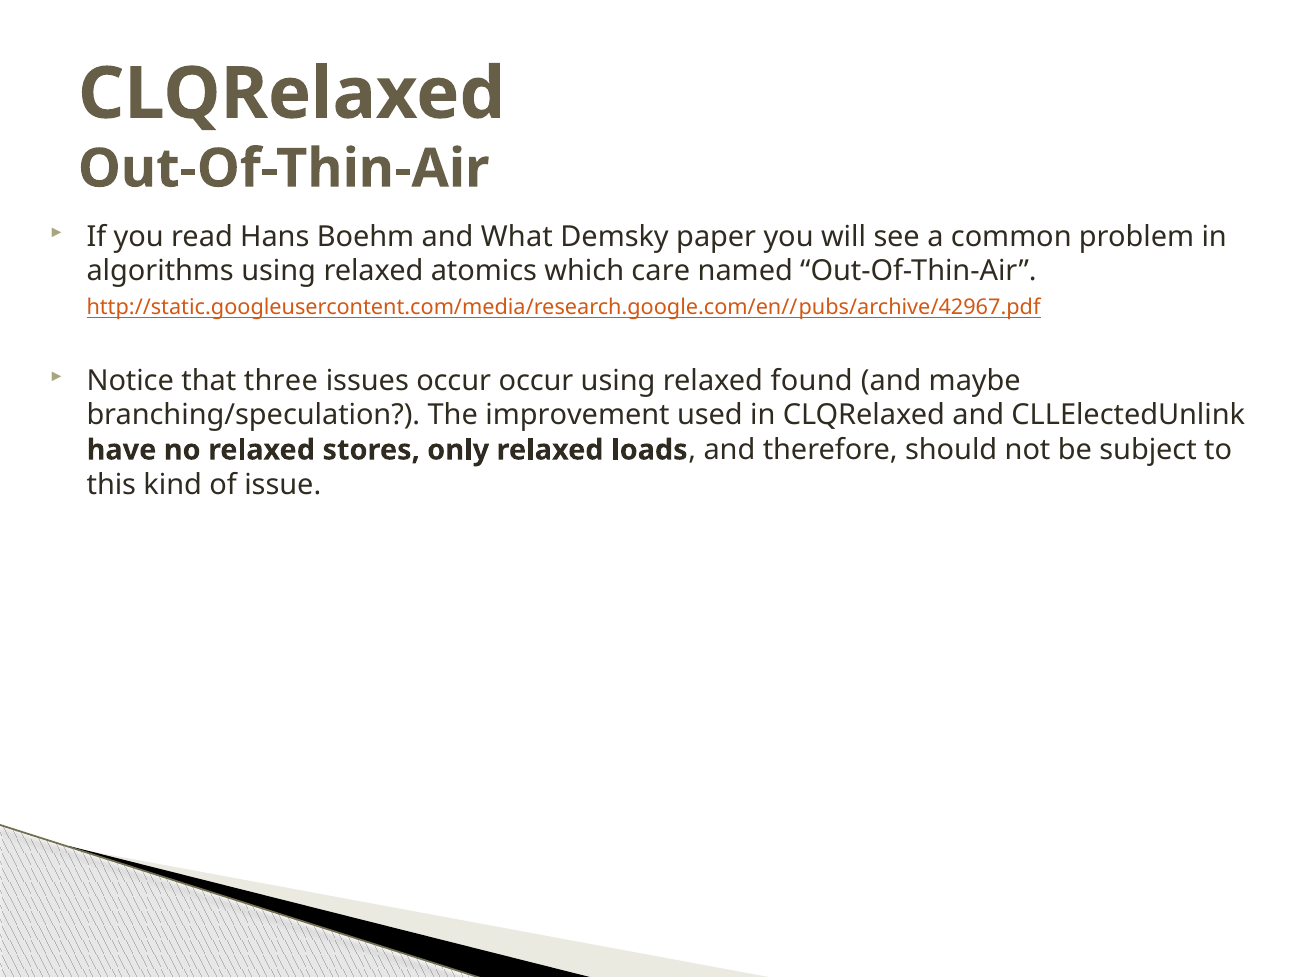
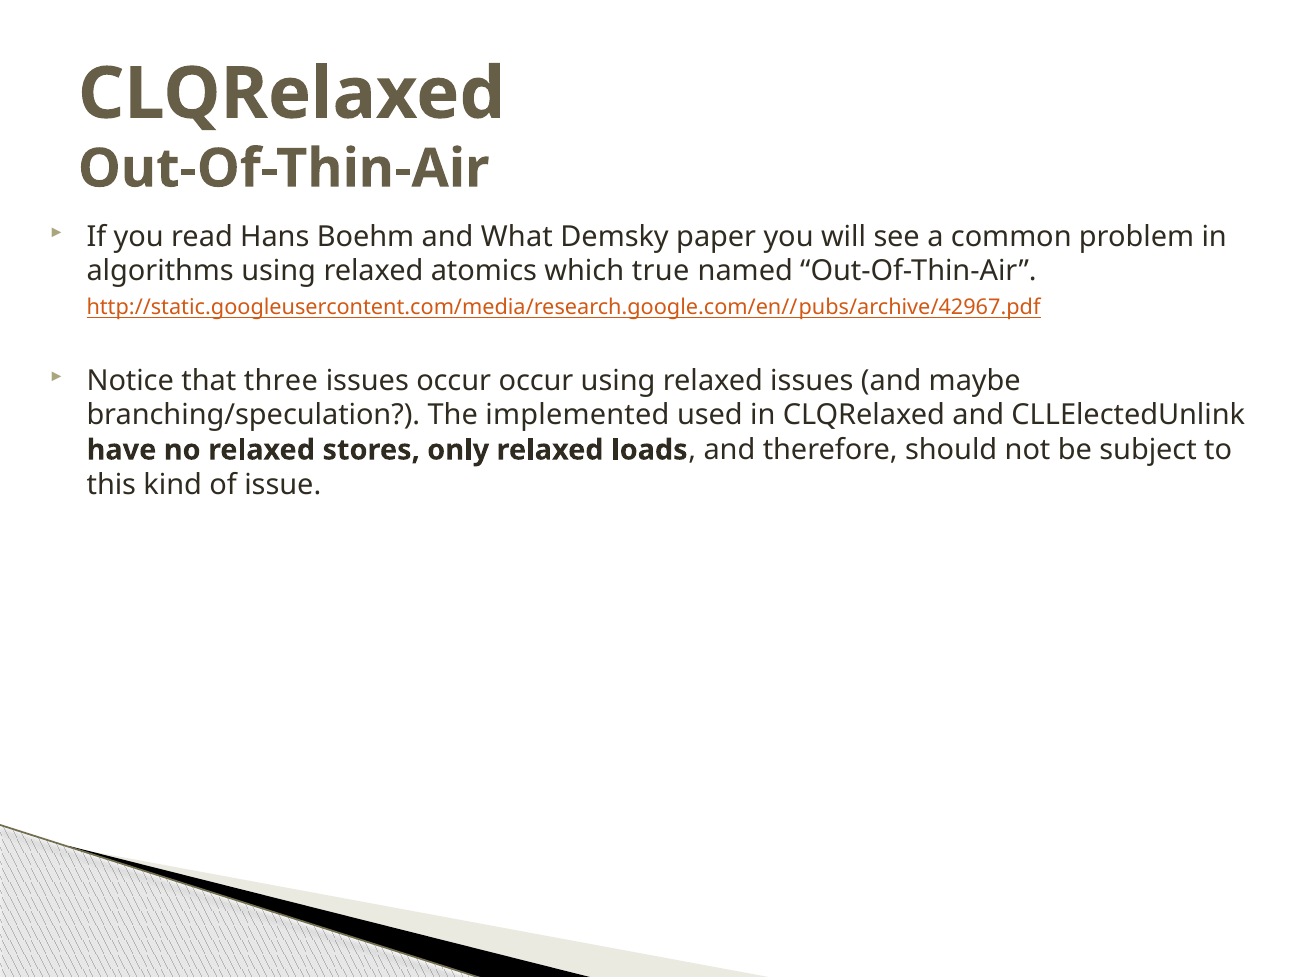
care: care -> true
relaxed found: found -> issues
improvement: improvement -> implemented
